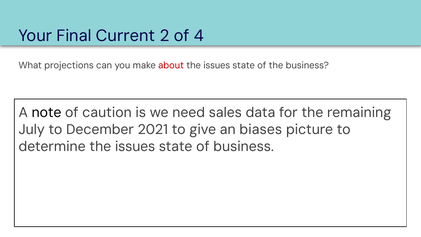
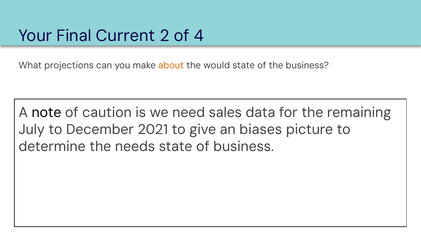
about colour: red -> orange
issues at (217, 65): issues -> would
determine the issues: issues -> needs
